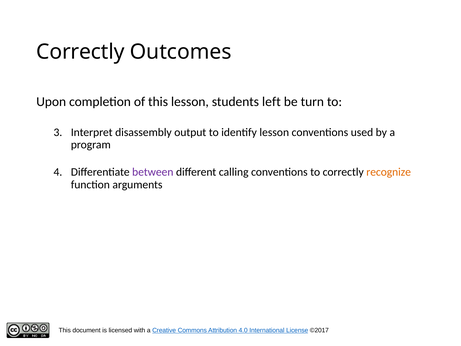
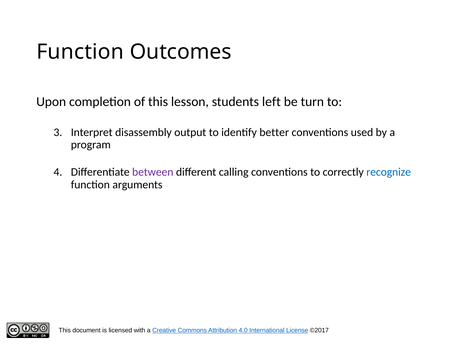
Correctly at (80, 52): Correctly -> Function
identify lesson: lesson -> better
recognize colour: orange -> blue
